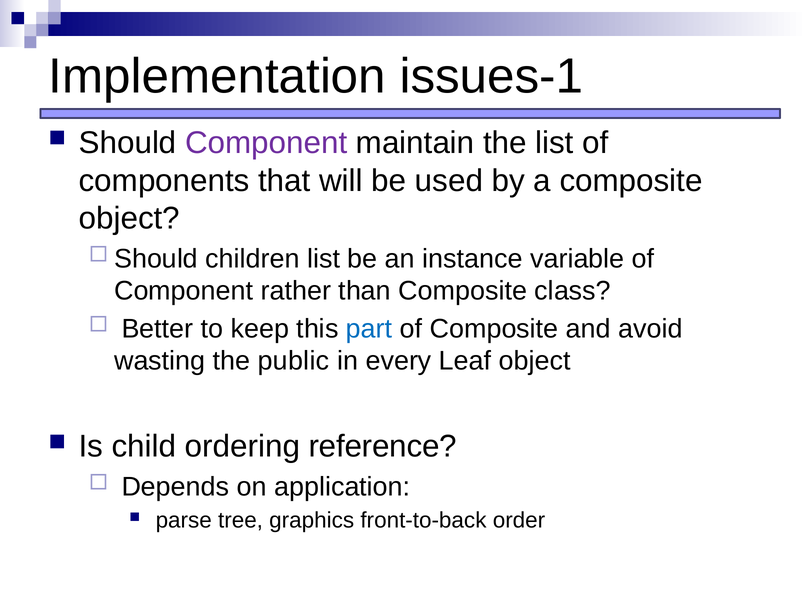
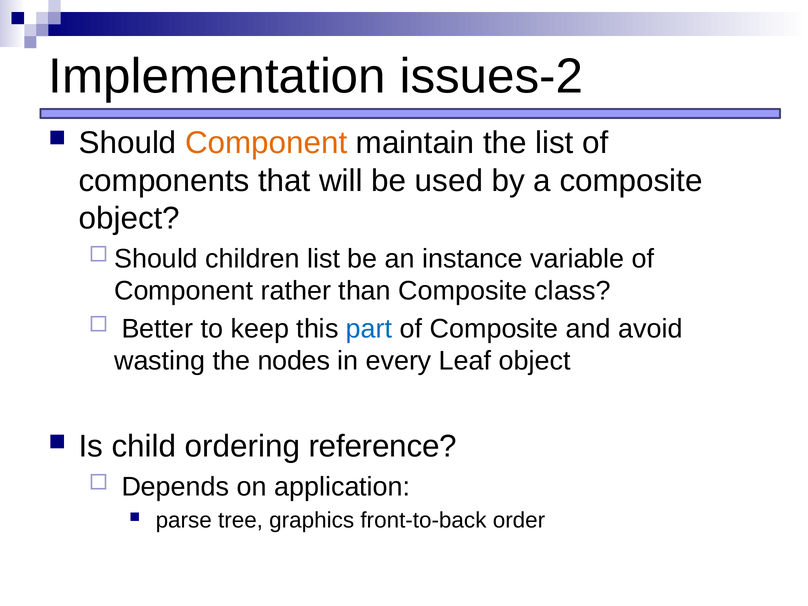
issues-1: issues-1 -> issues-2
Component at (266, 143) colour: purple -> orange
public: public -> nodes
